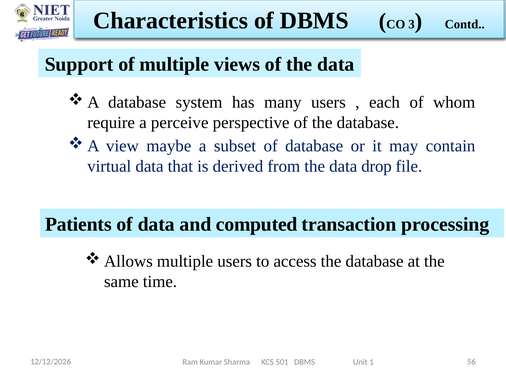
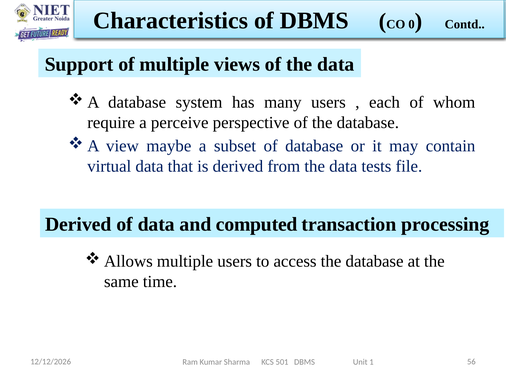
3: 3 -> 0
drop: drop -> tests
Patients at (78, 225): Patients -> Derived
